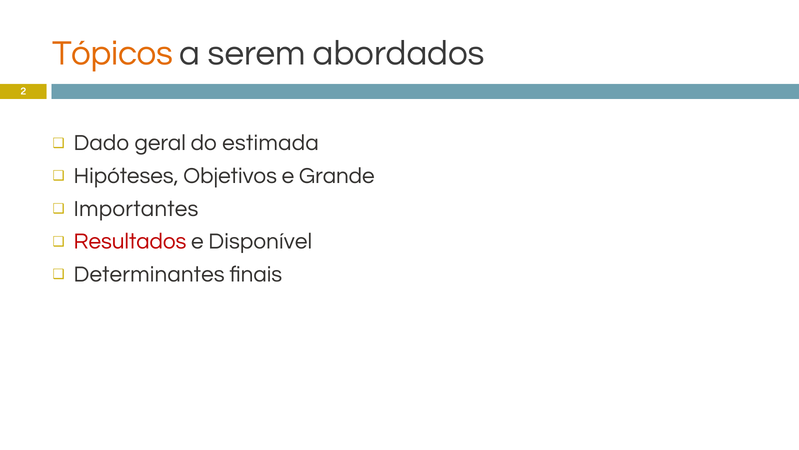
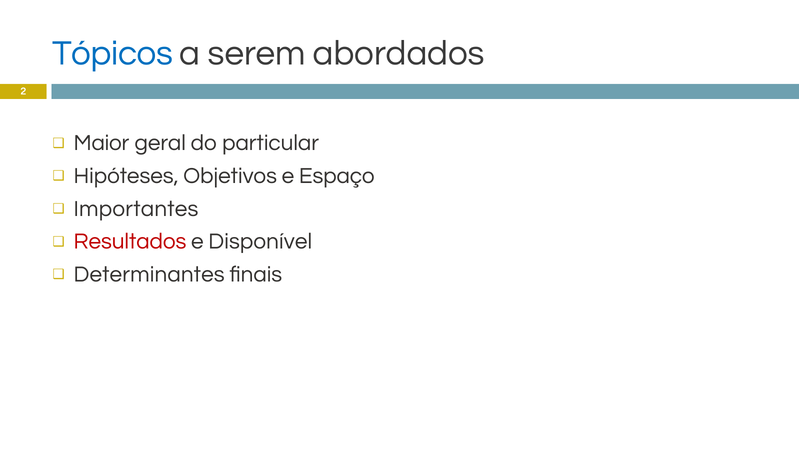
Tópicos colour: orange -> blue
Dado: Dado -> Maior
estimada: estimada -> particular
Grande: Grande -> Espaço
